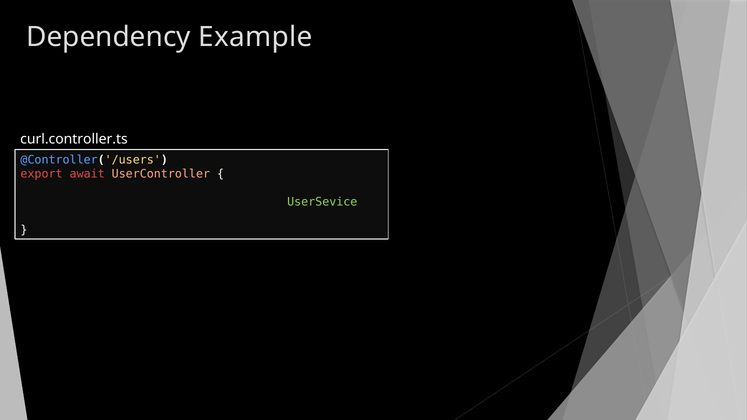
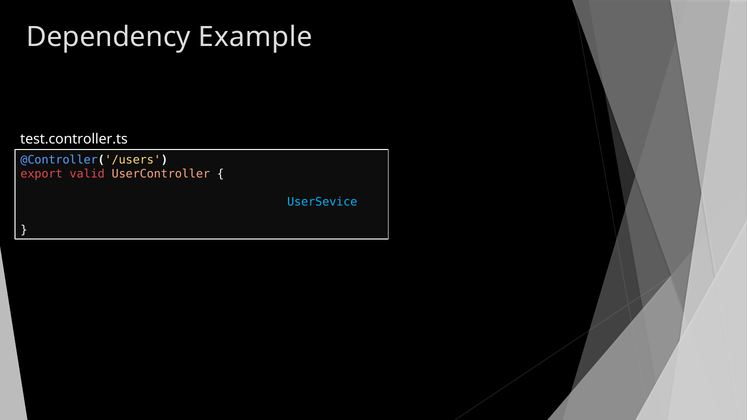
curl.controller.ts: curl.controller.ts -> test.controller.ts
await: await -> valid
UserSevice colour: light green -> light blue
